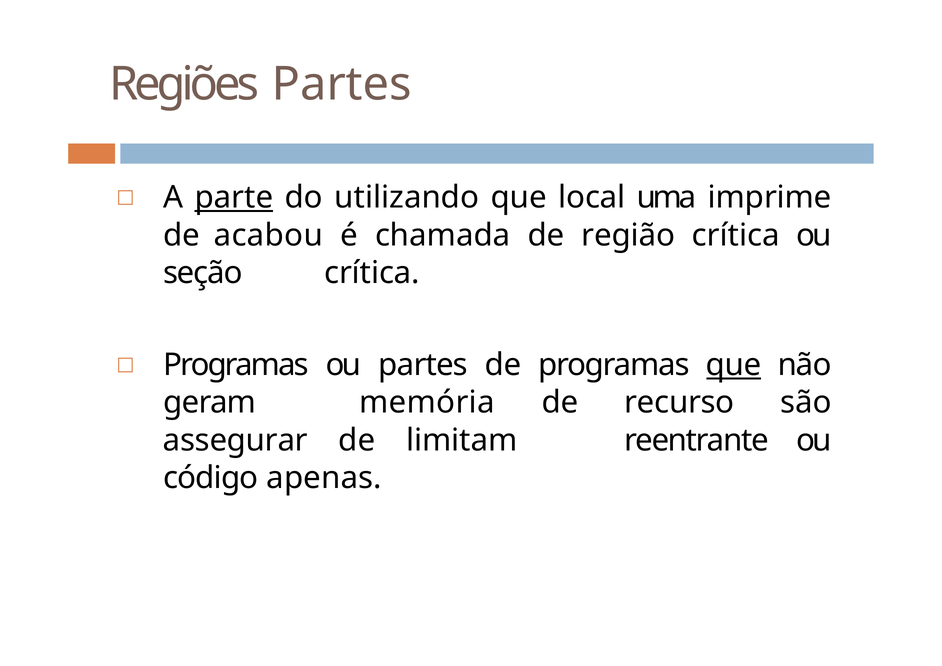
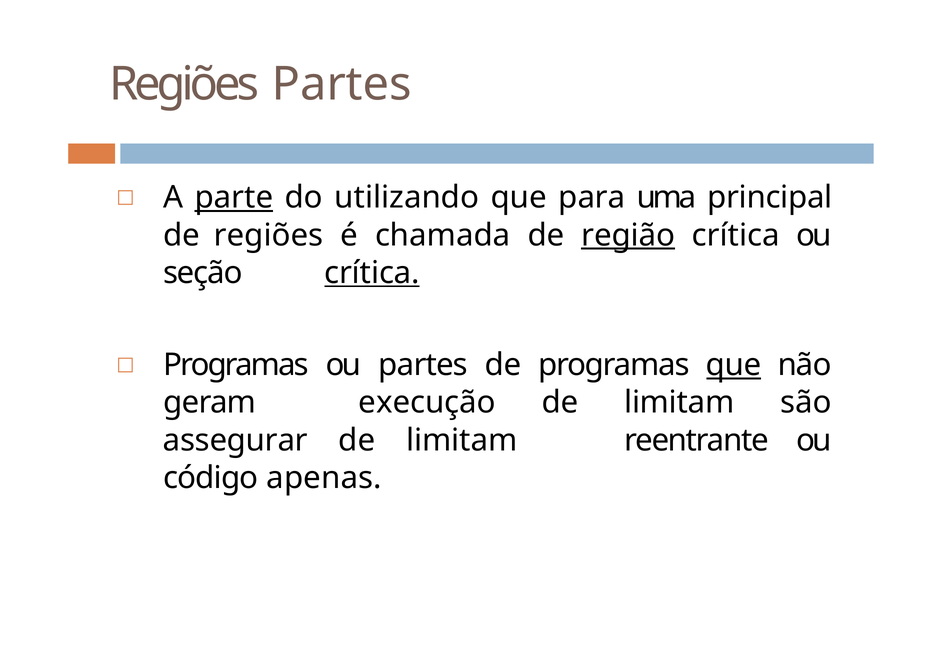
local: local -> para
imprime: imprime -> principal
de acabou: acabou -> regiões
região underline: none -> present
crítica at (372, 273) underline: none -> present
memória: memória -> execução
recurso at (679, 402): recurso -> limitam
